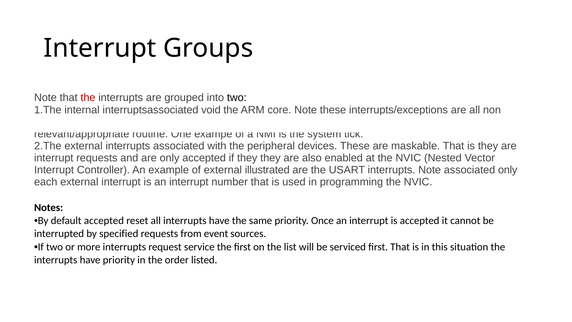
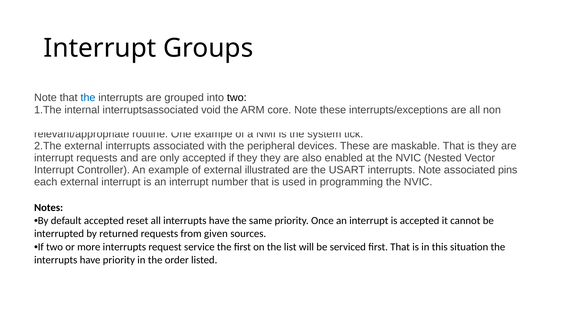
the at (88, 98) colour: red -> blue
associated only: only -> pins
specified: specified -> returned
event: event -> given
